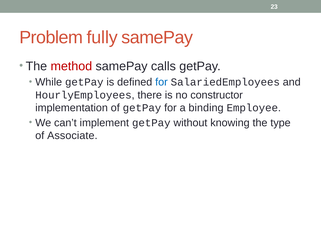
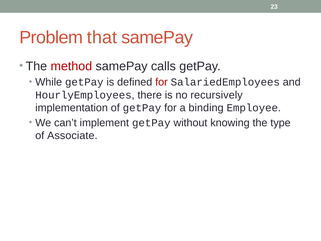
fully: fully -> that
for at (161, 82) colour: blue -> red
constructor: constructor -> recursively
